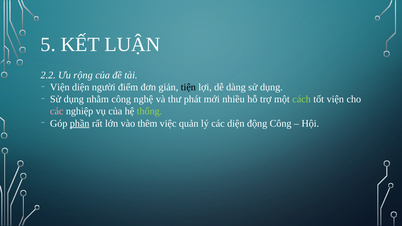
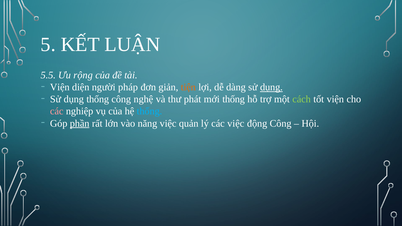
2.2: 2.2 -> 5.5
điểm: điểm -> pháp
tiện colour: black -> orange
dụng at (271, 87) underline: none -> present
dụng nhằm: nhằm -> thống
mới nhiều: nhiều -> thống
thống at (149, 111) colour: light green -> light blue
thêm: thêm -> năng
các diện: diện -> việc
